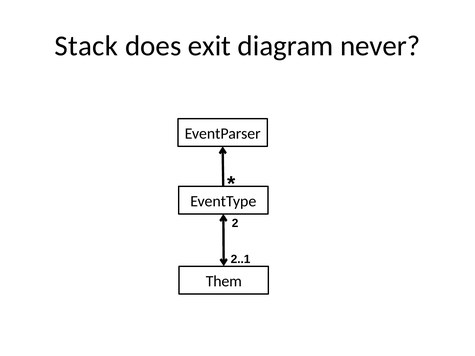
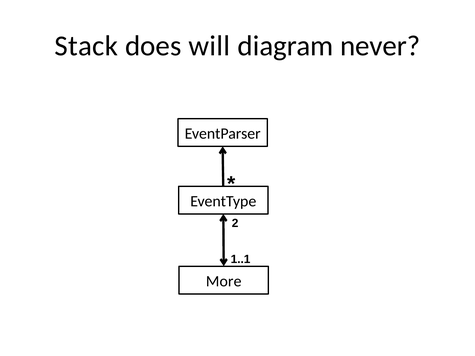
exit: exit -> will
2..1: 2..1 -> 1..1
Them: Them -> More
